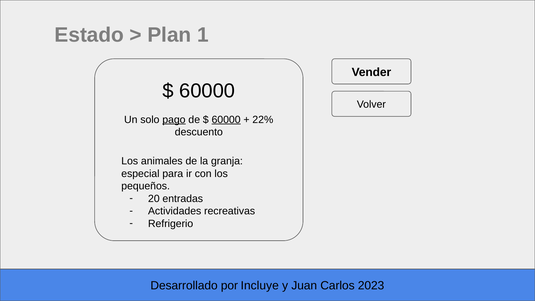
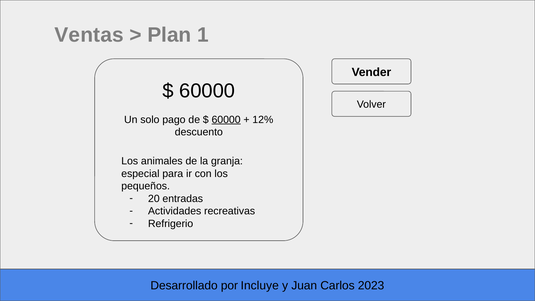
Estado: Estado -> Ventas
pago underline: present -> none
22%: 22% -> 12%
